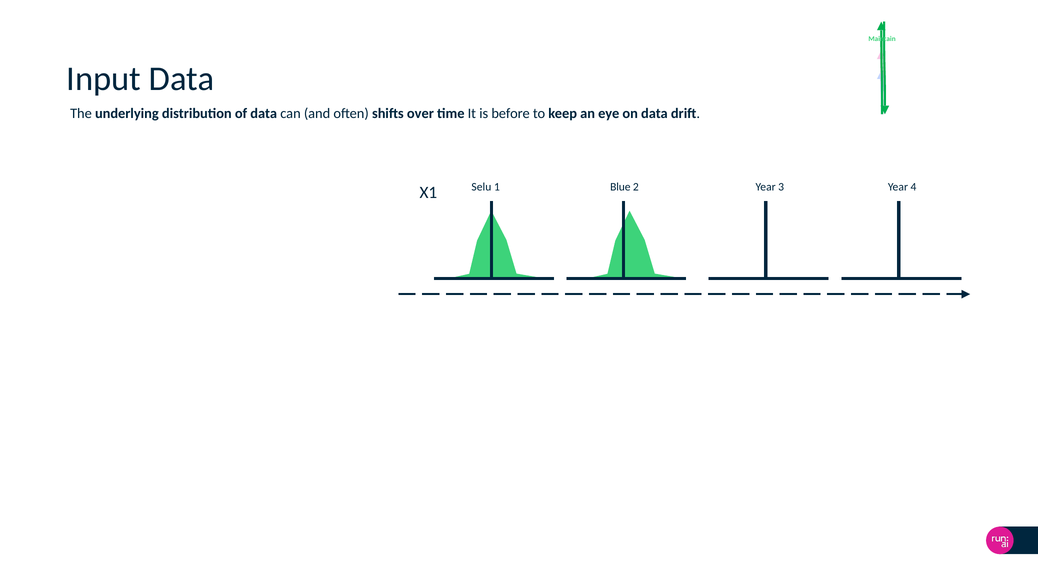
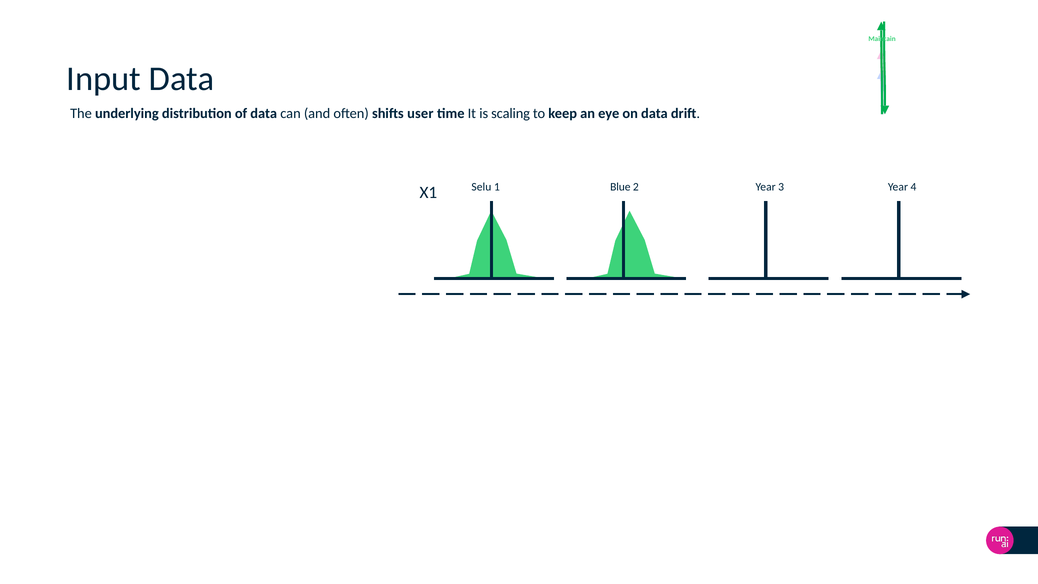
over: over -> user
before: before -> scaling
